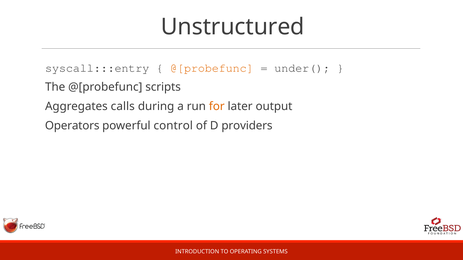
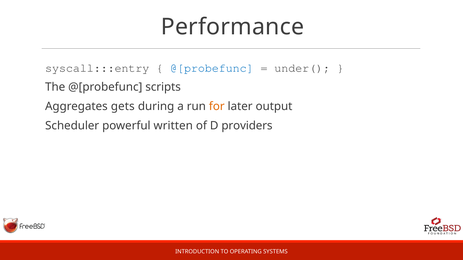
Unstructured: Unstructured -> Performance
@[probefunc at (212, 68) colour: orange -> blue
calls: calls -> gets
Operators: Operators -> Scheduler
control: control -> written
